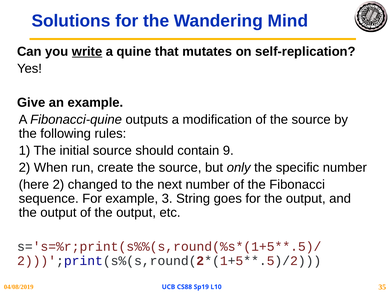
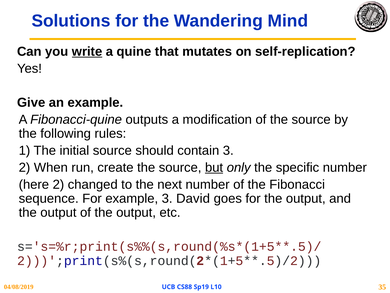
contain 9: 9 -> 3
but underline: none -> present
String: String -> David
